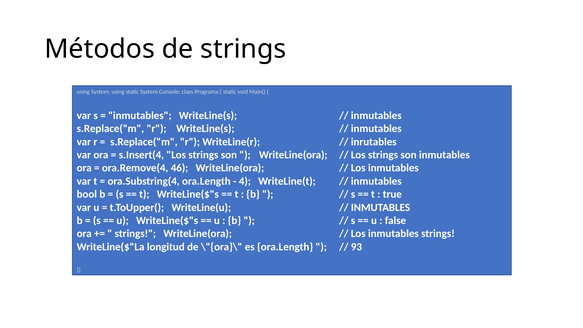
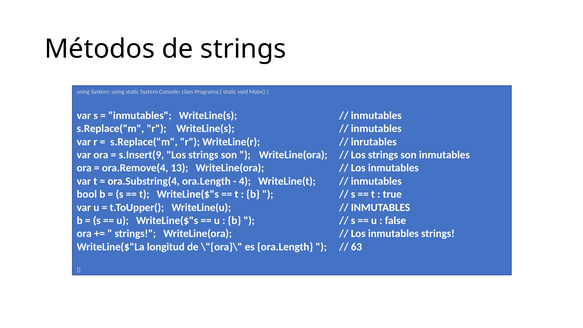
s.Insert(4: s.Insert(4 -> s.Insert(9
46: 46 -> 13
93: 93 -> 63
